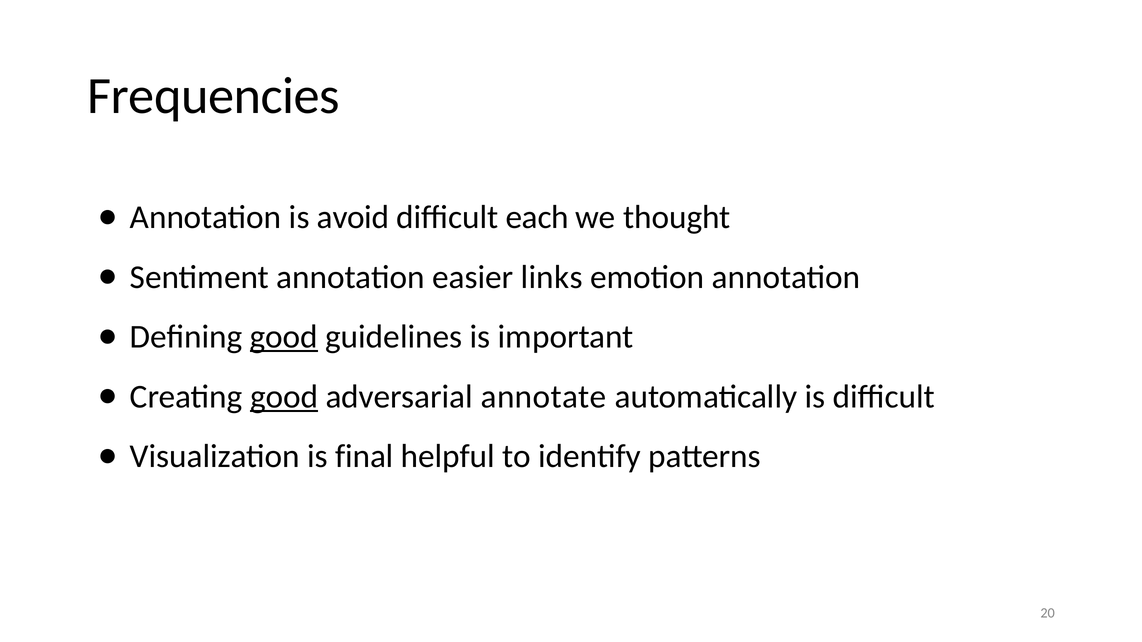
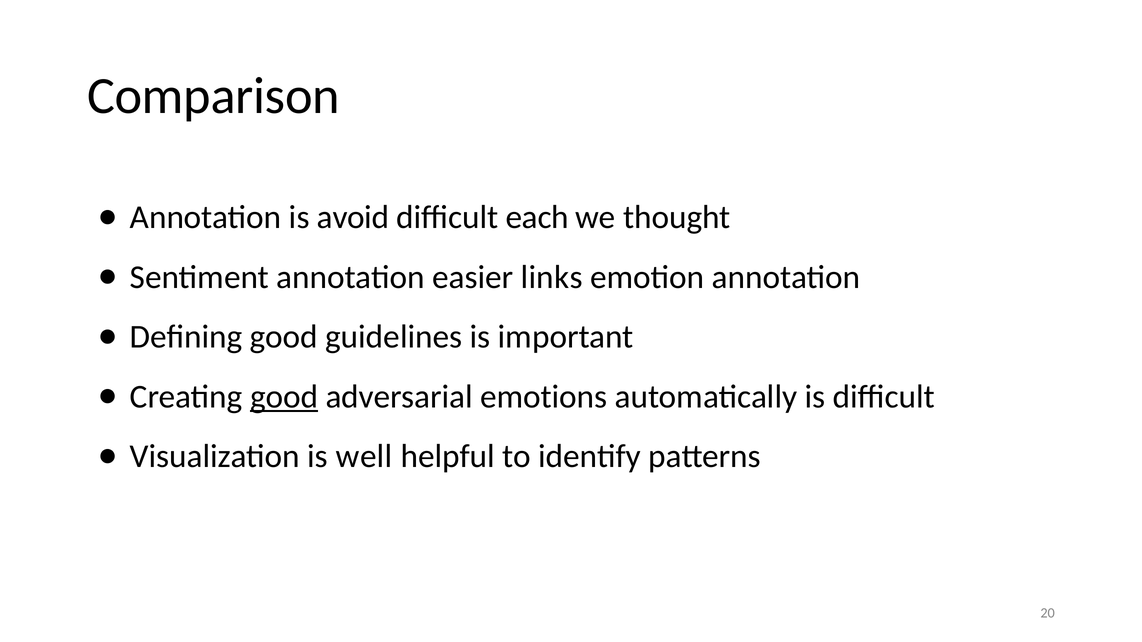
Frequencies: Frequencies -> Comparison
good at (284, 337) underline: present -> none
annotate: annotate -> emotions
final: final -> well
